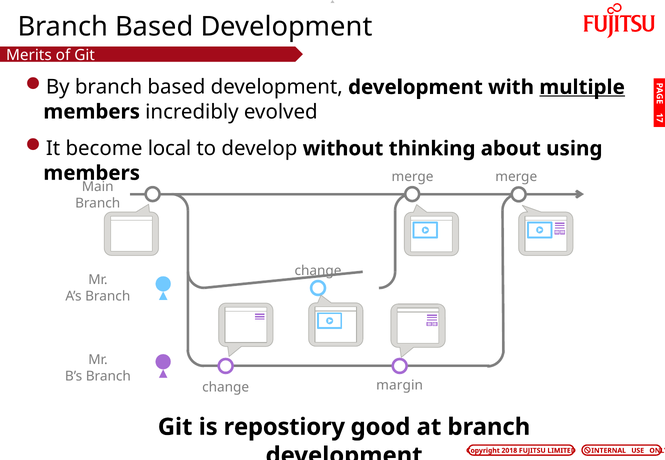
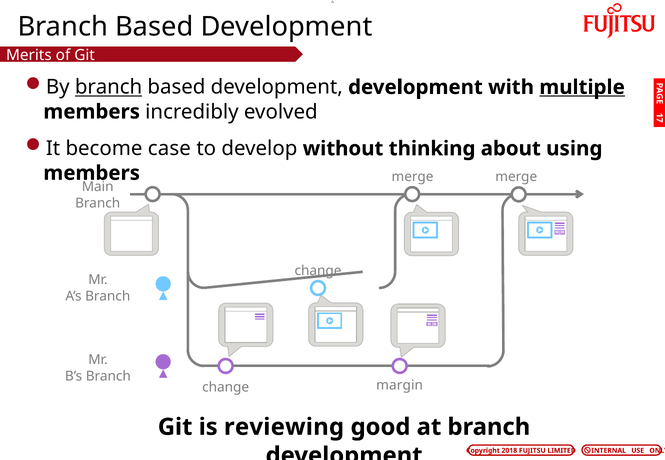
branch at (109, 87) underline: none -> present
local: local -> case
repostiory: repostiory -> reviewing
